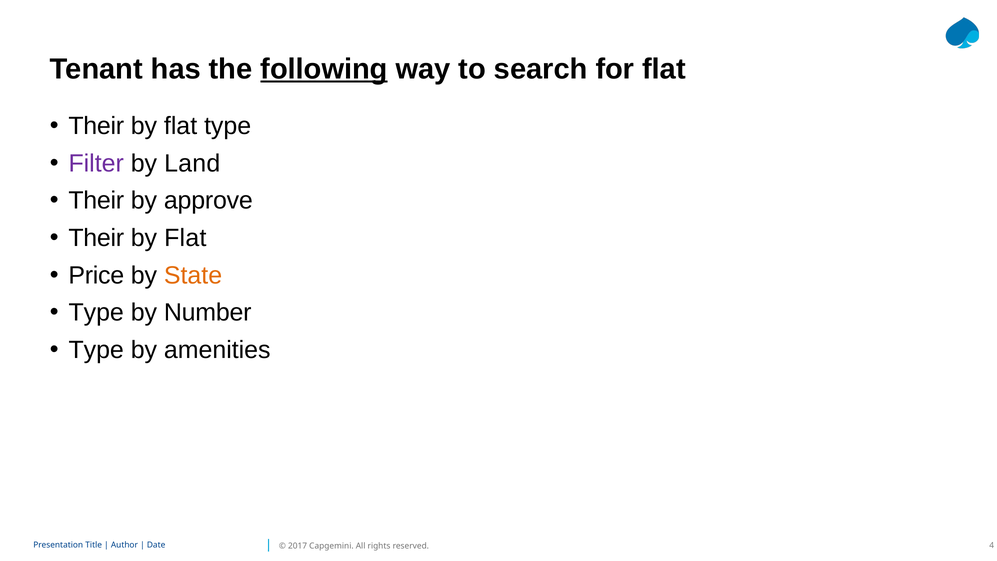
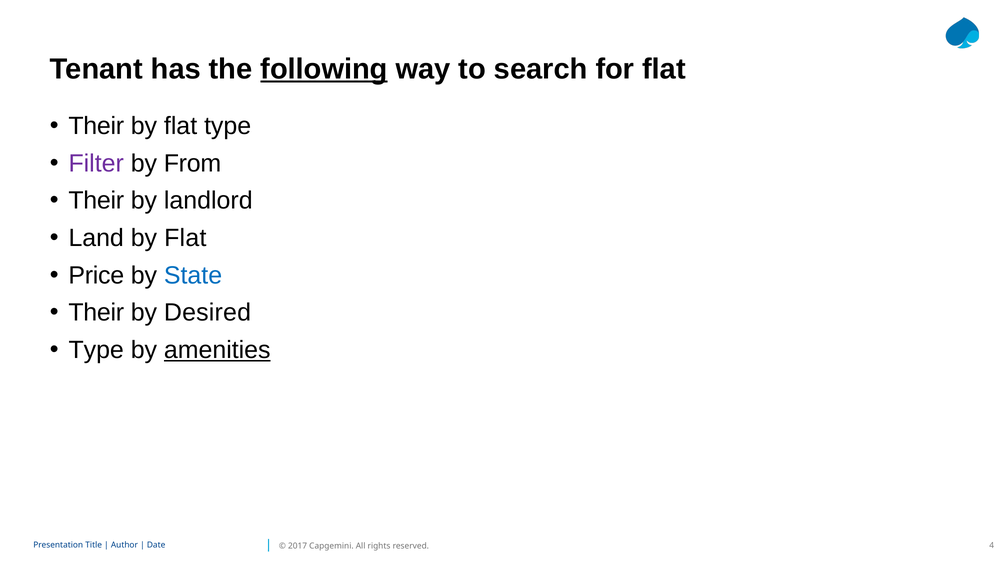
Land: Land -> From
approve: approve -> landlord
Their at (96, 238): Their -> Land
State colour: orange -> blue
Type at (96, 313): Type -> Their
Number: Number -> Desired
amenities underline: none -> present
